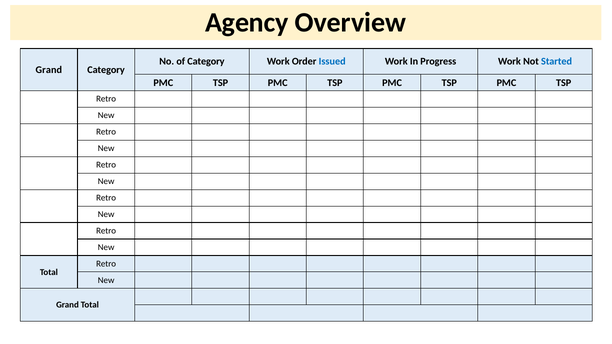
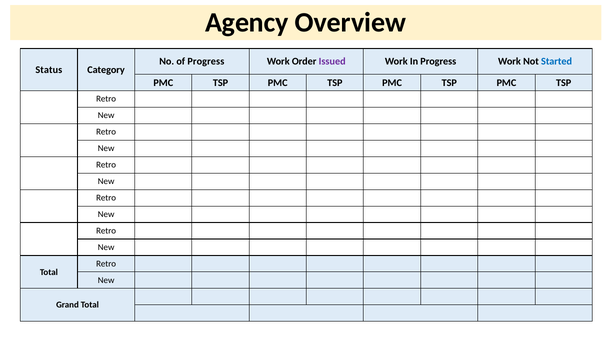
of Category: Category -> Progress
Issued colour: blue -> purple
Grand at (49, 70): Grand -> Status
